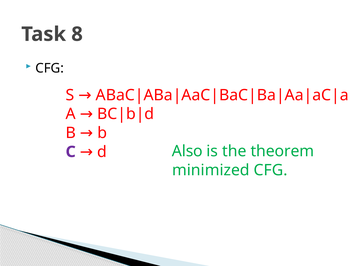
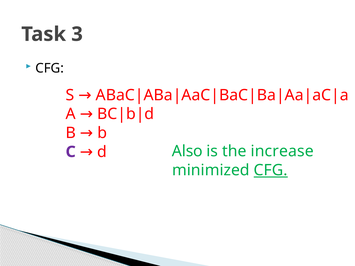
8: 8 -> 3
theorem: theorem -> increase
CFG at (271, 170) underline: none -> present
